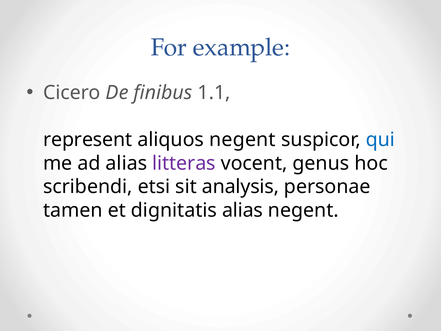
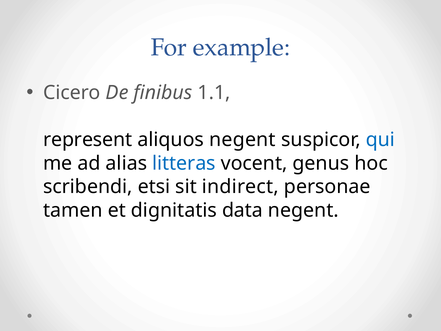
litteras colour: purple -> blue
analysis: analysis -> indirect
dignitatis alias: alias -> data
